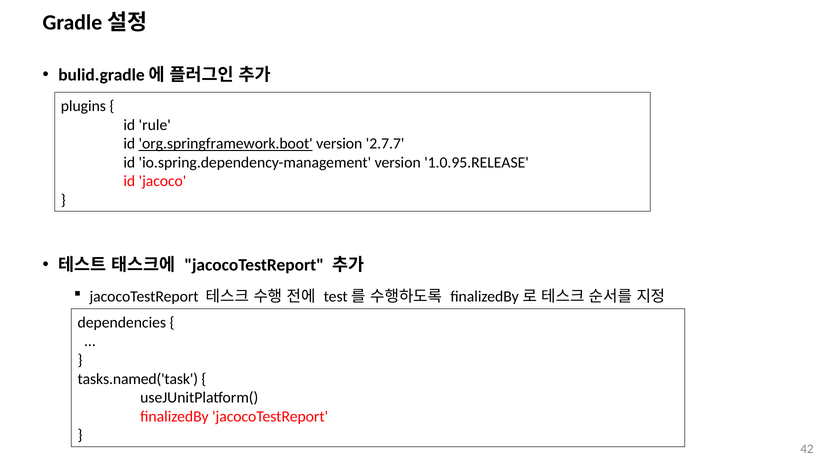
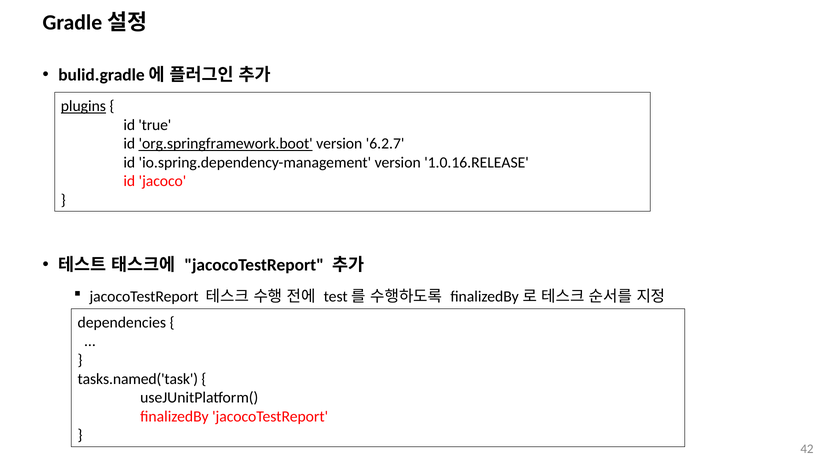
plugins underline: none -> present
rule: rule -> true
2.7.7: 2.7.7 -> 6.2.7
1.0.95.RELEASE: 1.0.95.RELEASE -> 1.0.16.RELEASE
